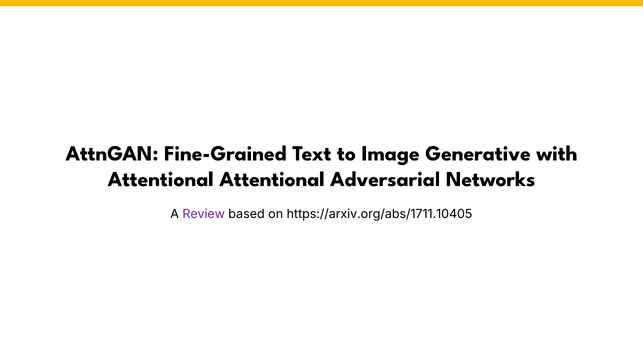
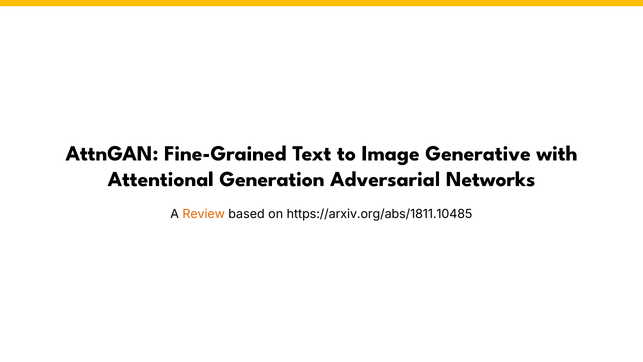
Attentional Attentional: Attentional -> Generation
Review colour: purple -> orange
https://arxiv.org/abs/1711.10405: https://arxiv.org/abs/1711.10405 -> https://arxiv.org/abs/1811.10485
